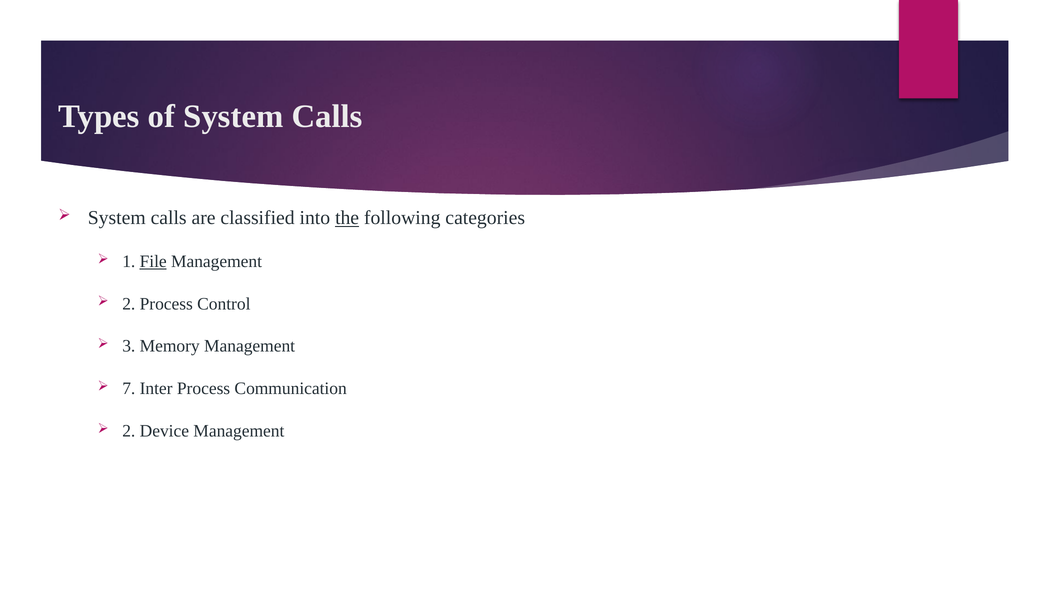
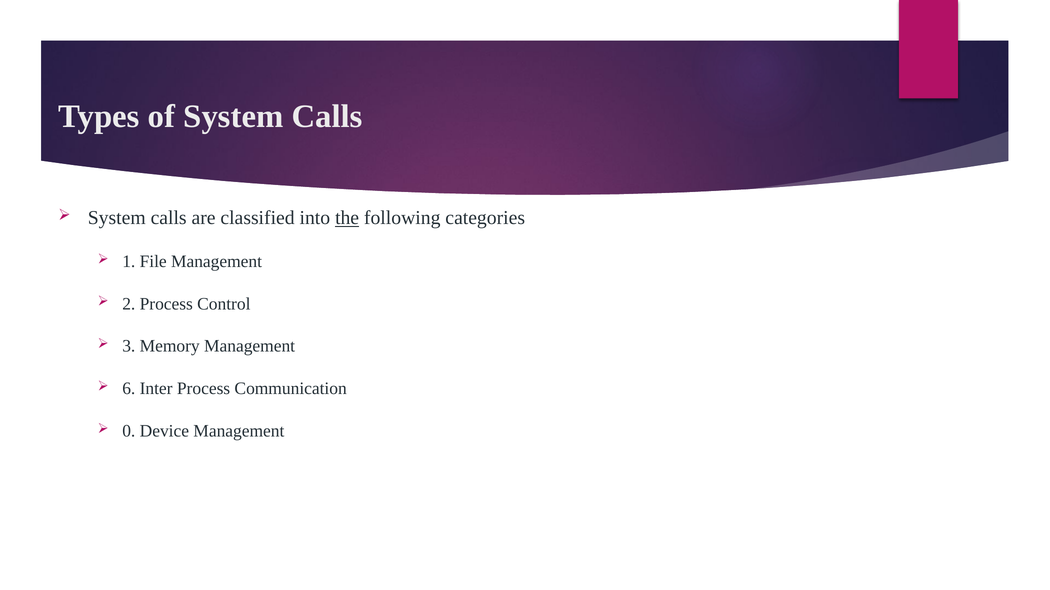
File underline: present -> none
7: 7 -> 6
2 at (129, 431): 2 -> 0
